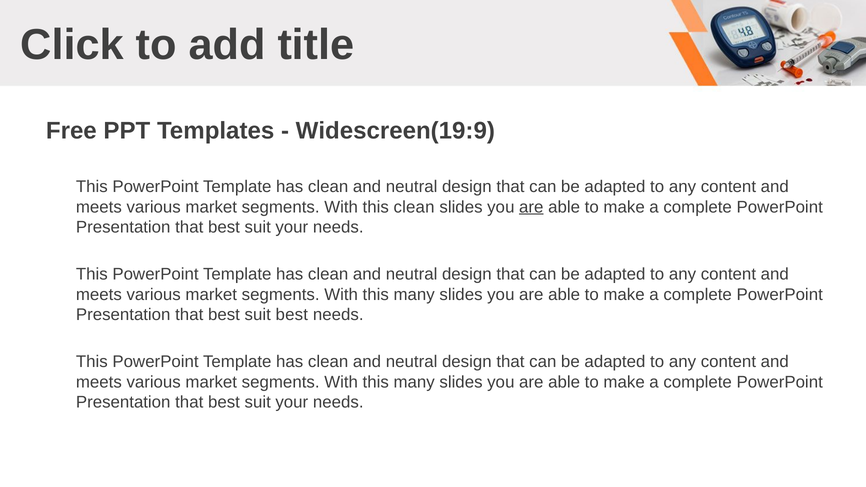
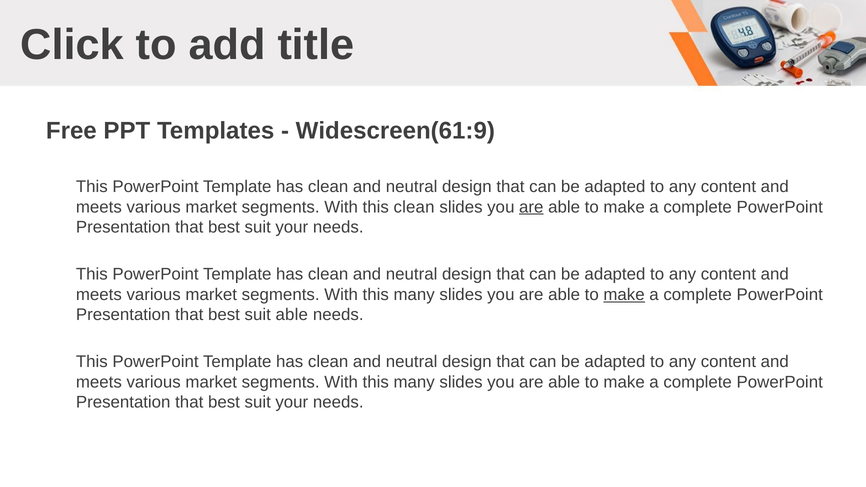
Widescreen(19:9: Widescreen(19:9 -> Widescreen(61:9
make at (624, 295) underline: none -> present
suit best: best -> able
